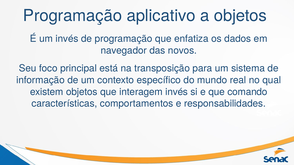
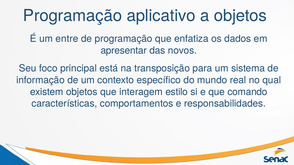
um invés: invés -> entre
navegador: navegador -> apresentar
interagem invés: invés -> estilo
